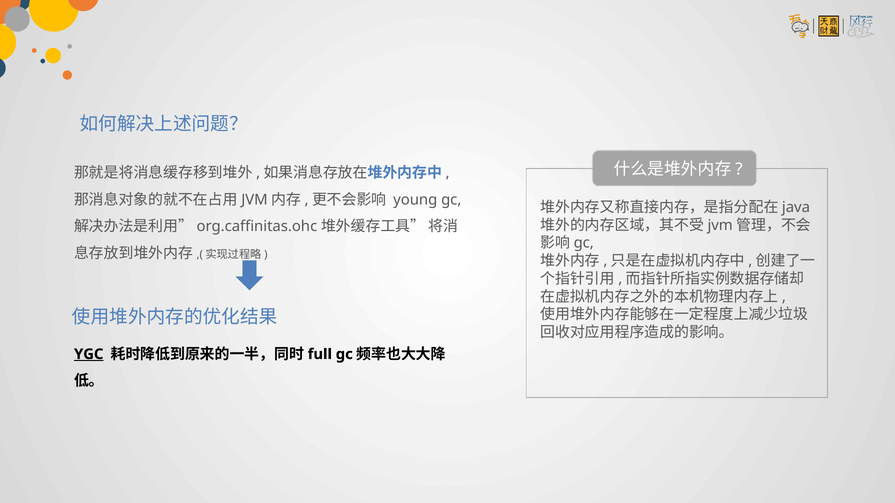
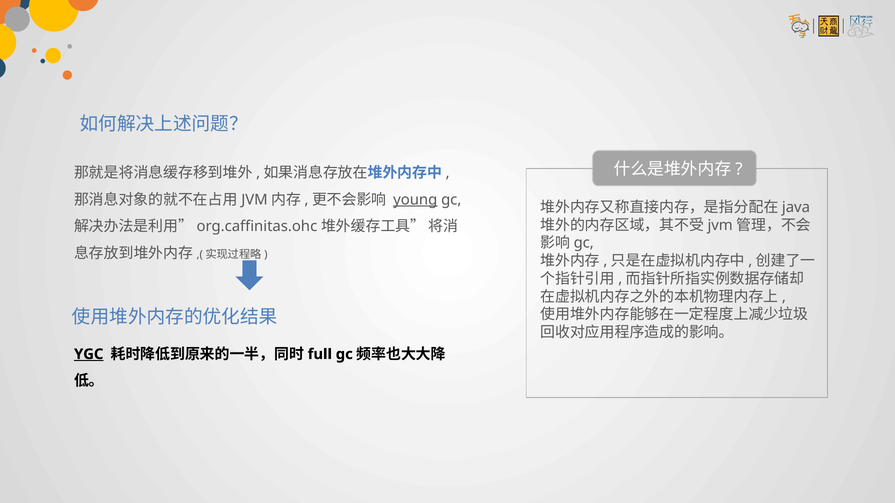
young underline: none -> present
